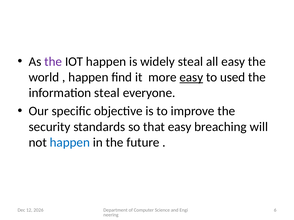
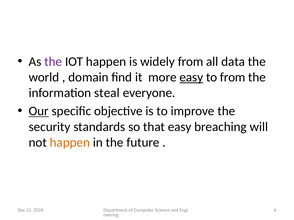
widely steal: steal -> from
all easy: easy -> data
happen at (88, 77): happen -> domain
to used: used -> from
Our underline: none -> present
happen at (70, 143) colour: blue -> orange
